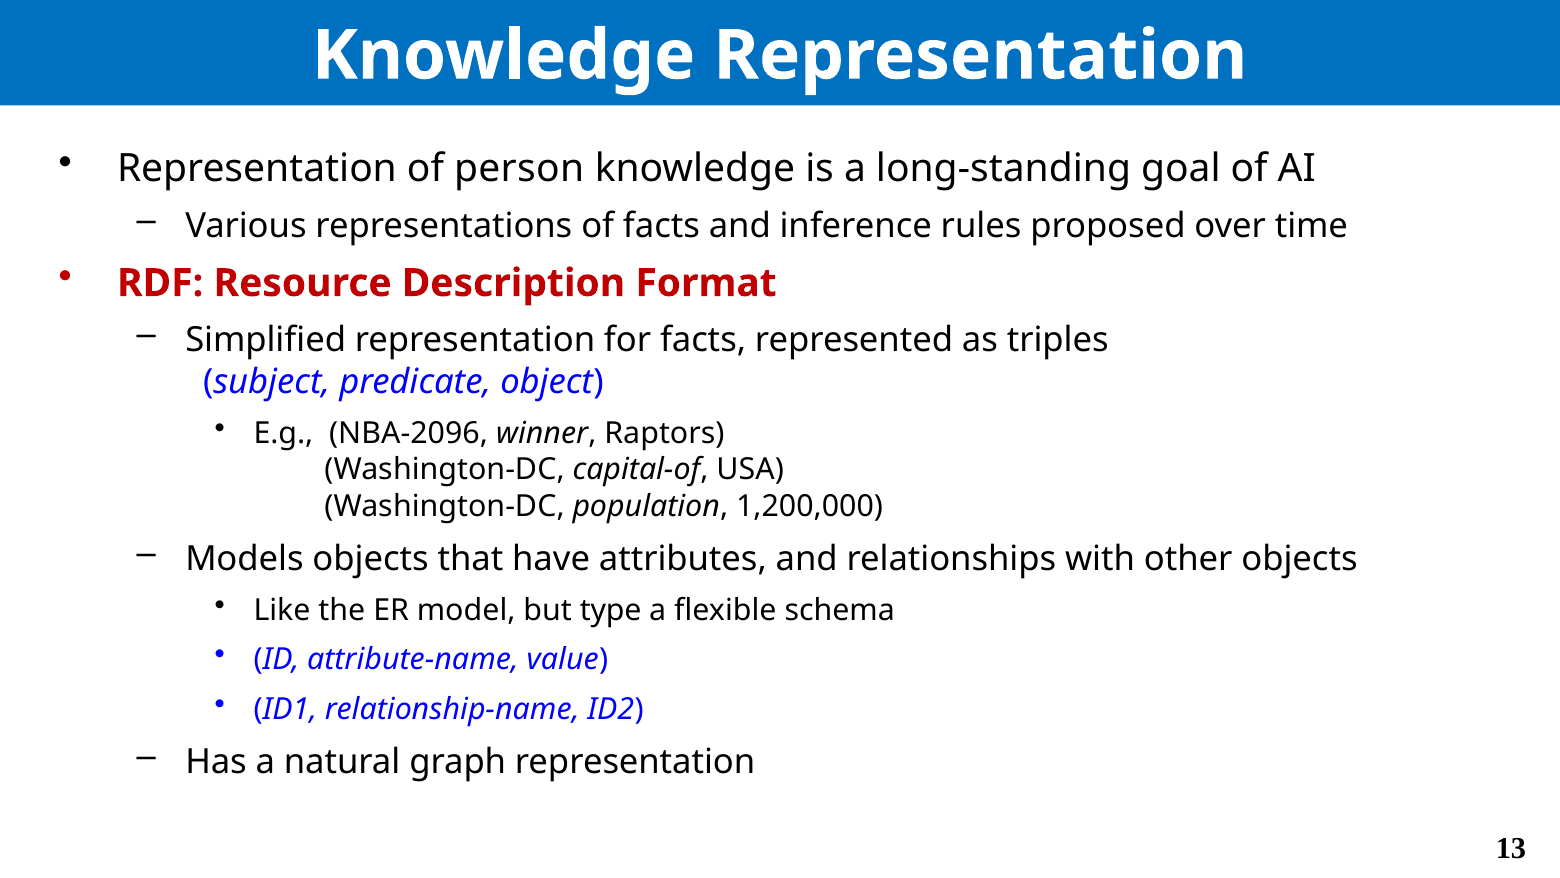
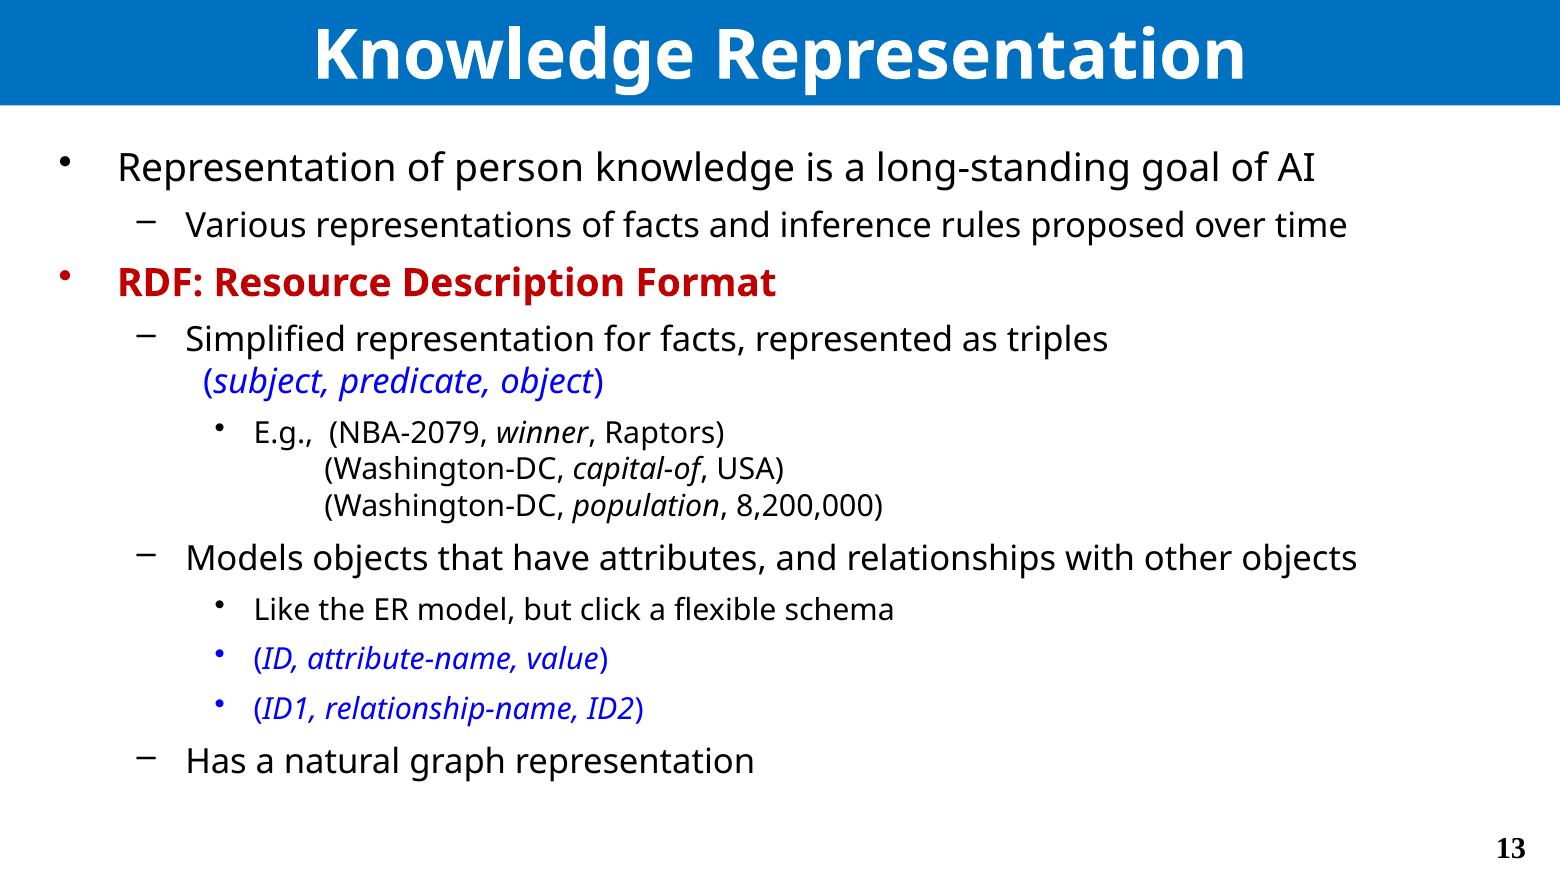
NBA-2096: NBA-2096 -> NBA-2079
1,200,000: 1,200,000 -> 8,200,000
type: type -> click
